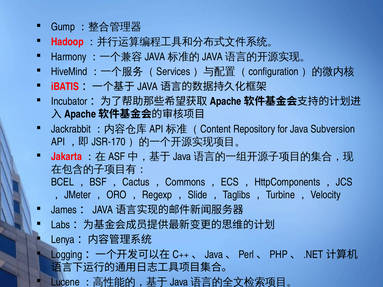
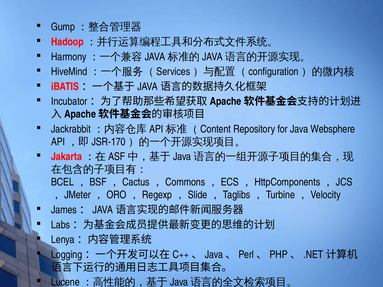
Subversion: Subversion -> Websphere
